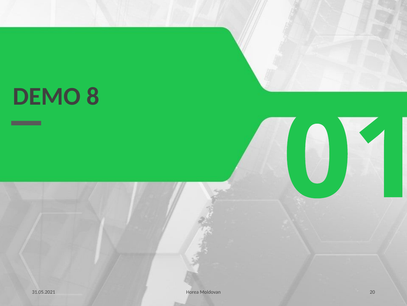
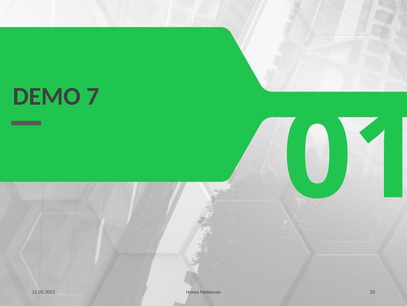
8: 8 -> 7
